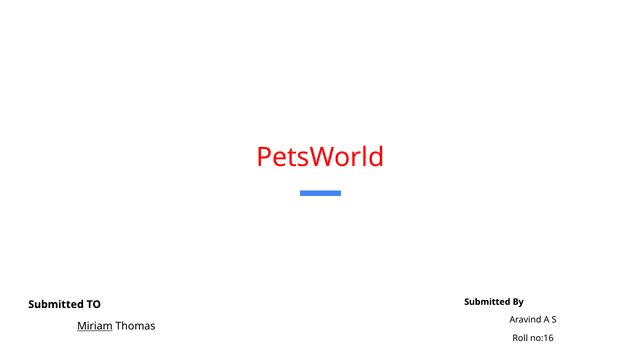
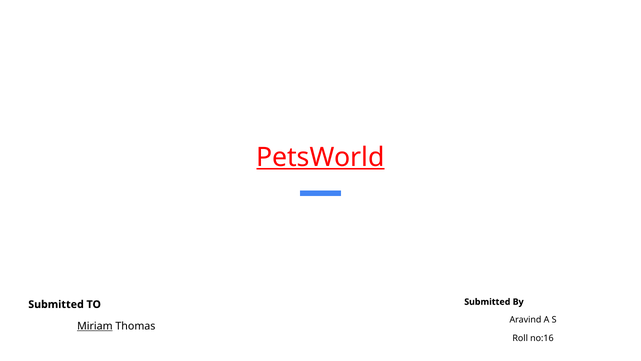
PetsWorld underline: none -> present
